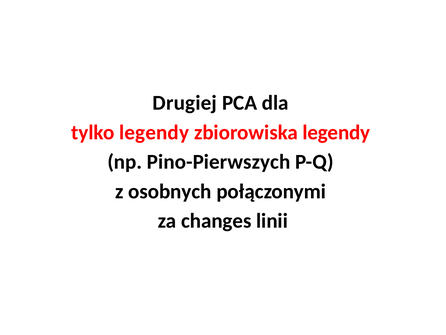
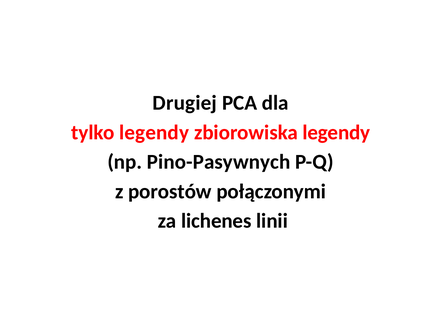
Pino-Pierwszych: Pino-Pierwszych -> Pino-Pasywnych
osobnych: osobnych -> porostów
changes: changes -> lichenes
